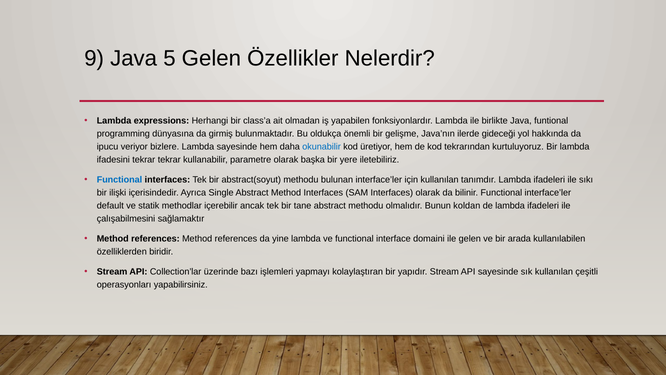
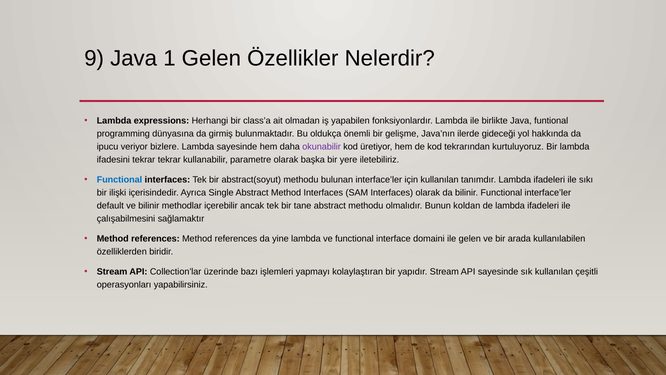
5: 5 -> 1
okunabilir colour: blue -> purple
ve statik: statik -> bilinir
